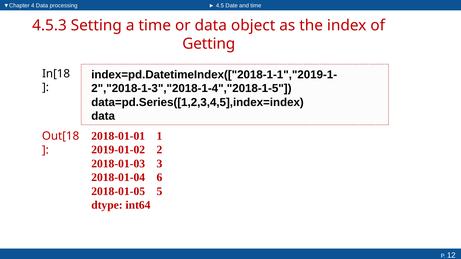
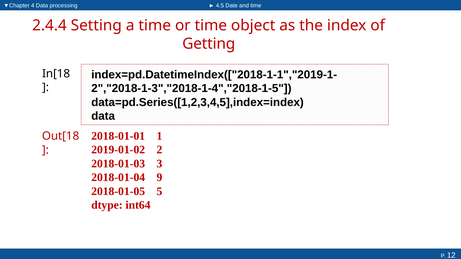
4.5.3: 4.5.3 -> 2.4.4
or data: data -> time
6: 6 -> 9
